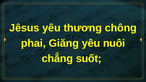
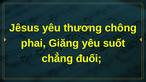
nuôi: nuôi -> suốt
suốt: suốt -> đuối
